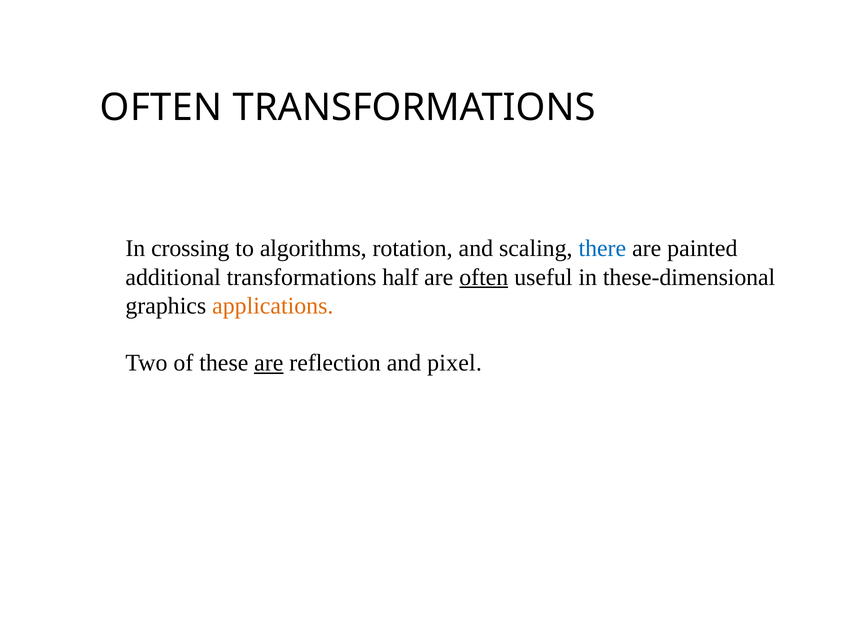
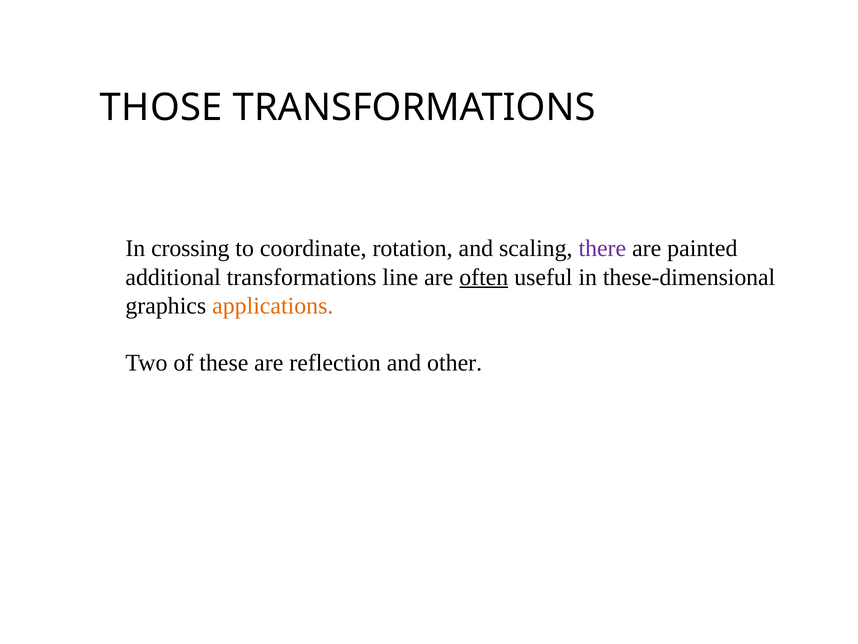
OFTEN at (161, 108): OFTEN -> THOSE
algorithms: algorithms -> coordinate
there colour: blue -> purple
half: half -> line
are at (269, 363) underline: present -> none
pixel: pixel -> other
